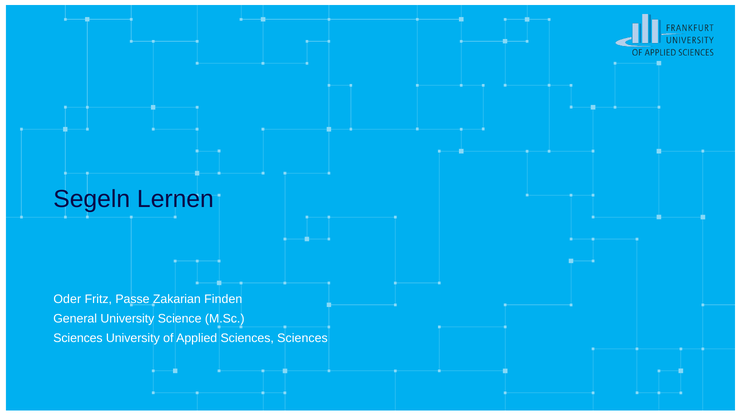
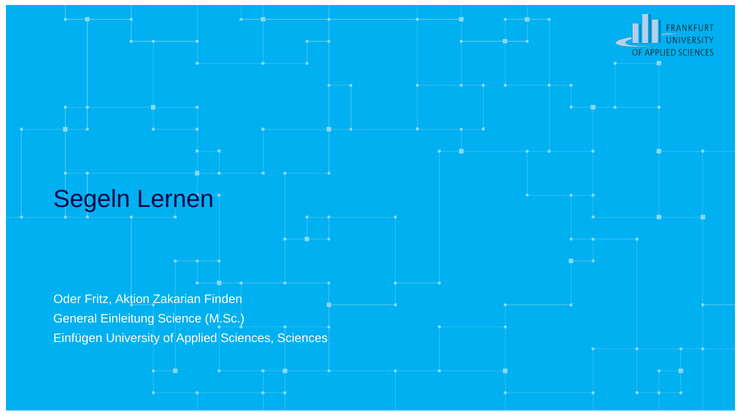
Passe: Passe -> Aktion
General University: University -> Einleitung
Sciences at (78, 338): Sciences -> Einfügen
